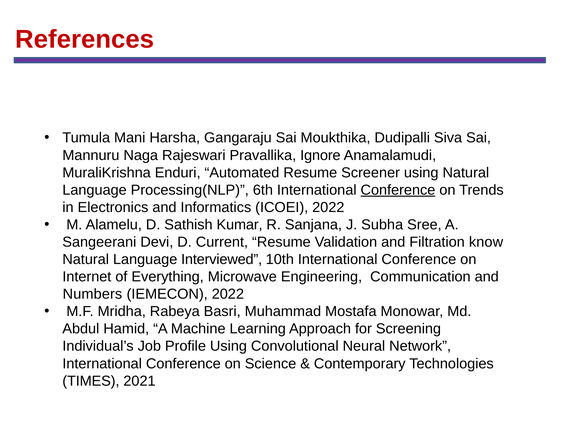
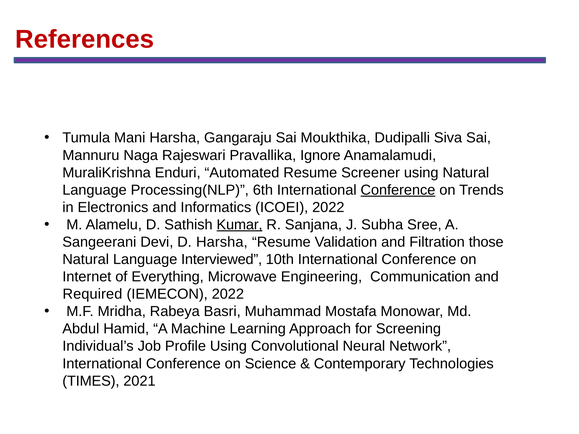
Kumar underline: none -> present
D Current: Current -> Harsha
know: know -> those
Numbers: Numbers -> Required
